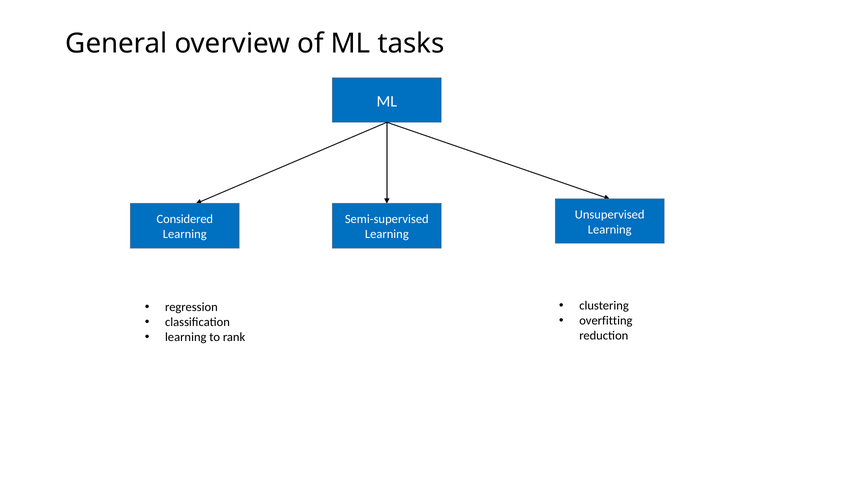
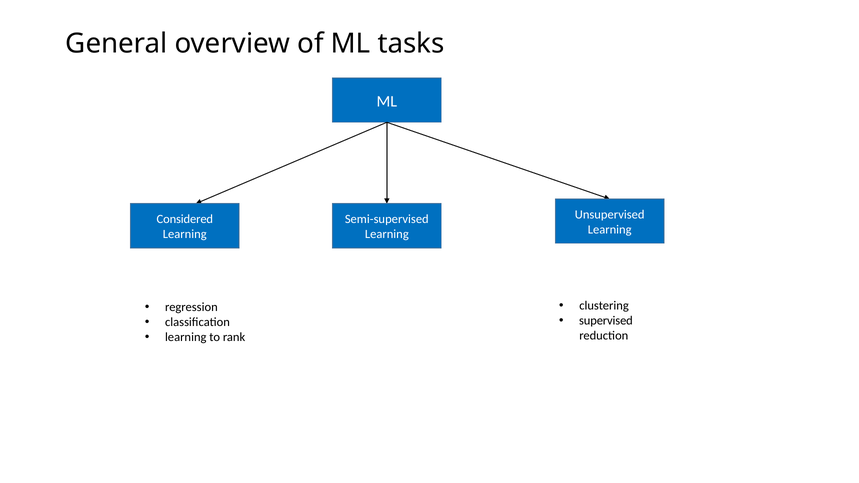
overfitting: overfitting -> supervised
